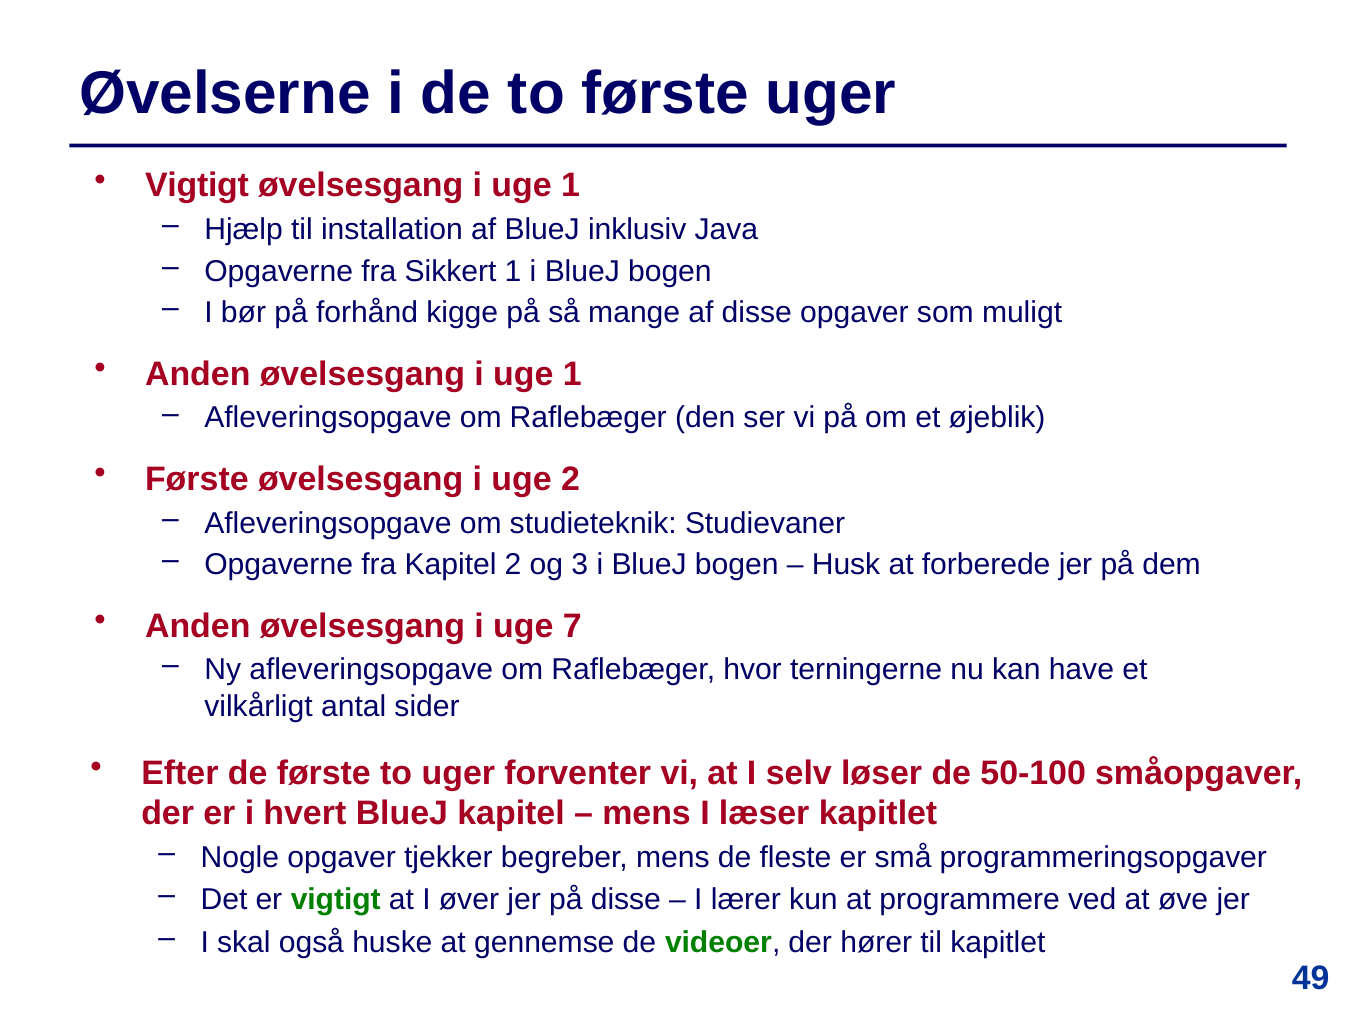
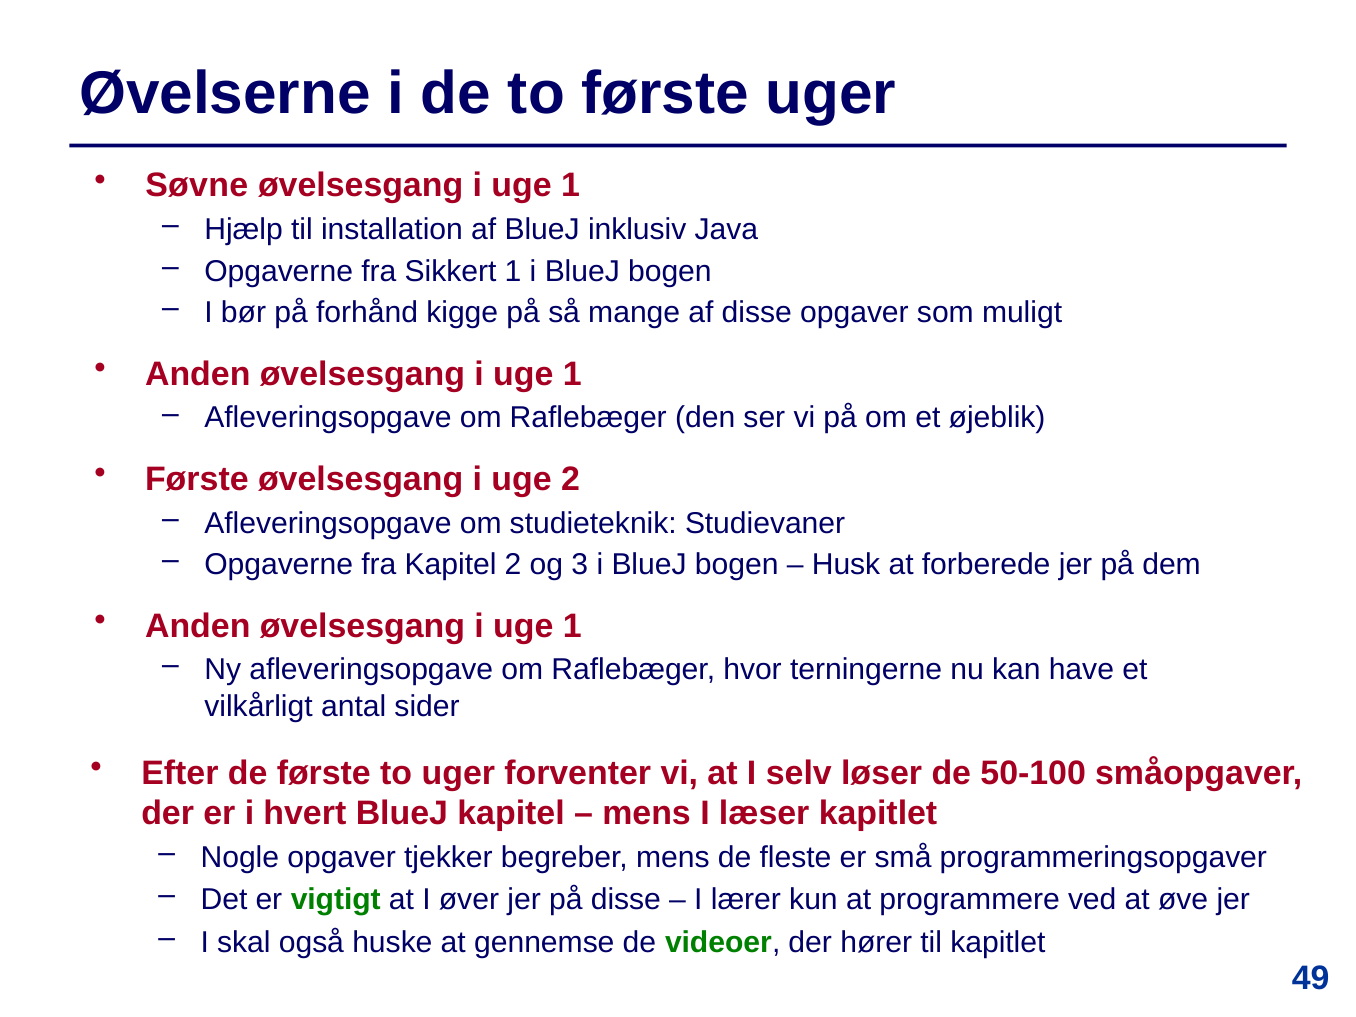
Vigtigt at (197, 186): Vigtigt -> Søvne
7 at (572, 626): 7 -> 1
